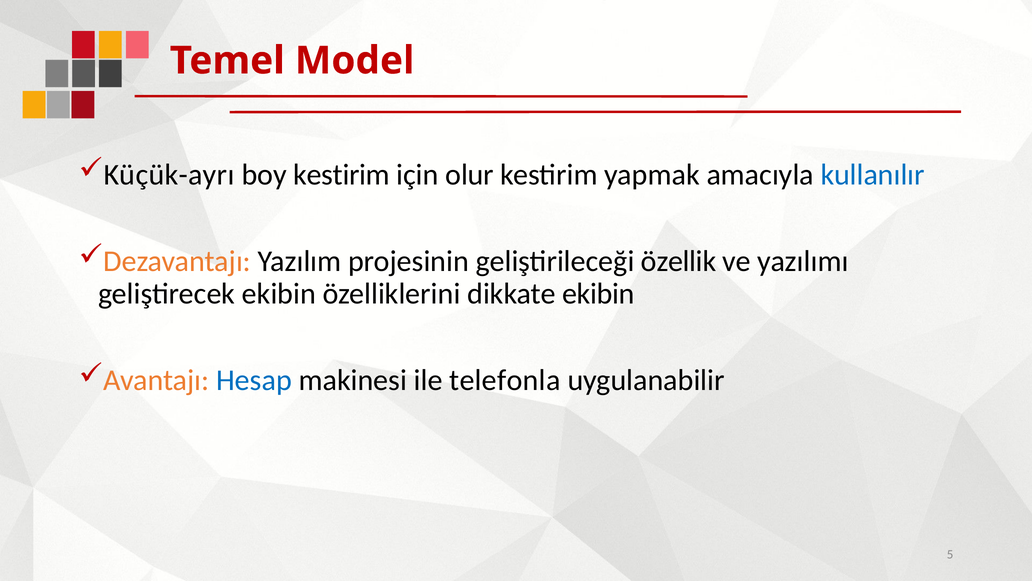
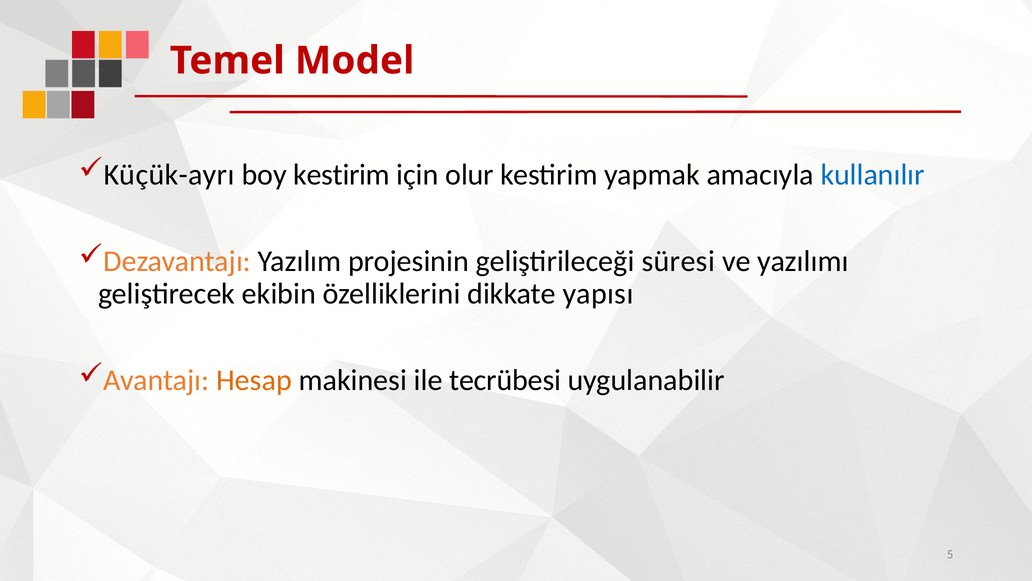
özellik: özellik -> süresi
dikkate ekibin: ekibin -> yapısı
Hesap colour: blue -> orange
telefonla: telefonla -> tecrübesi
